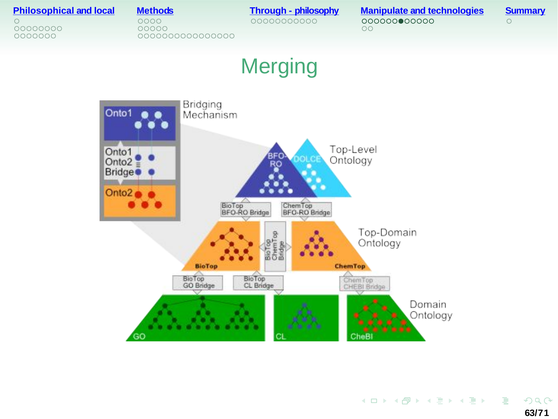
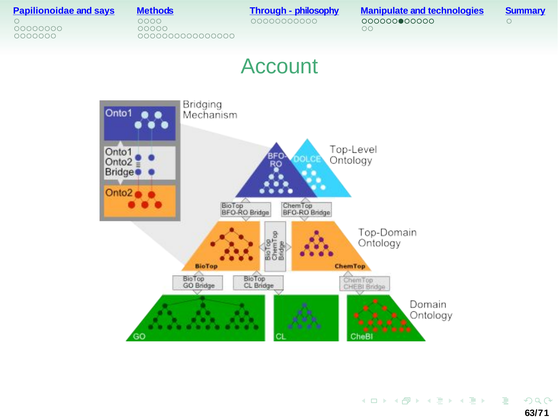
Philosophical: Philosophical -> Papilionoidae
local: local -> says
Merging: Merging -> Account
